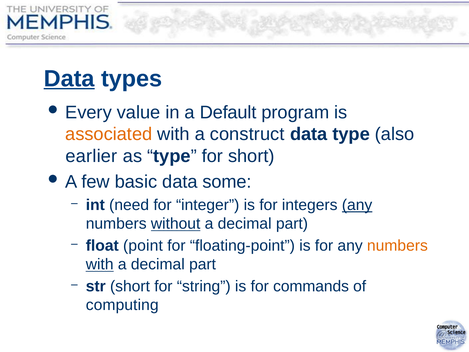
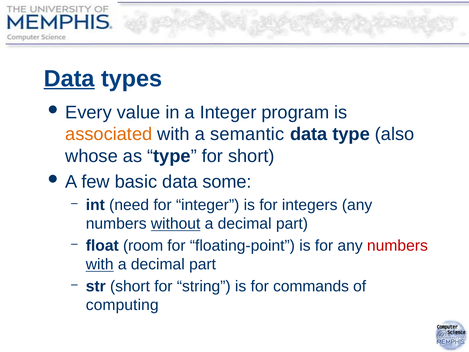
a Default: Default -> Integer
construct: construct -> semantic
earlier: earlier -> whose
any at (357, 205) underline: present -> none
point: point -> room
numbers at (397, 246) colour: orange -> red
